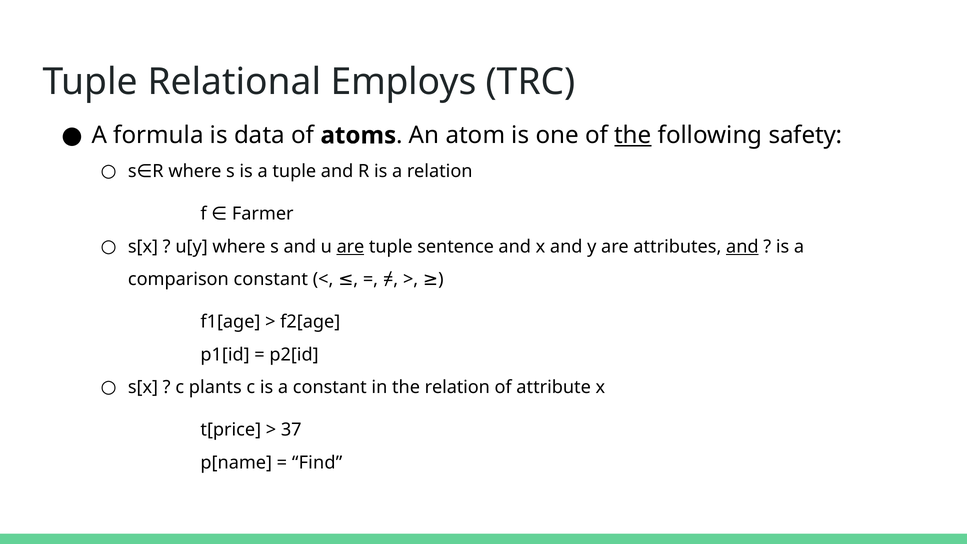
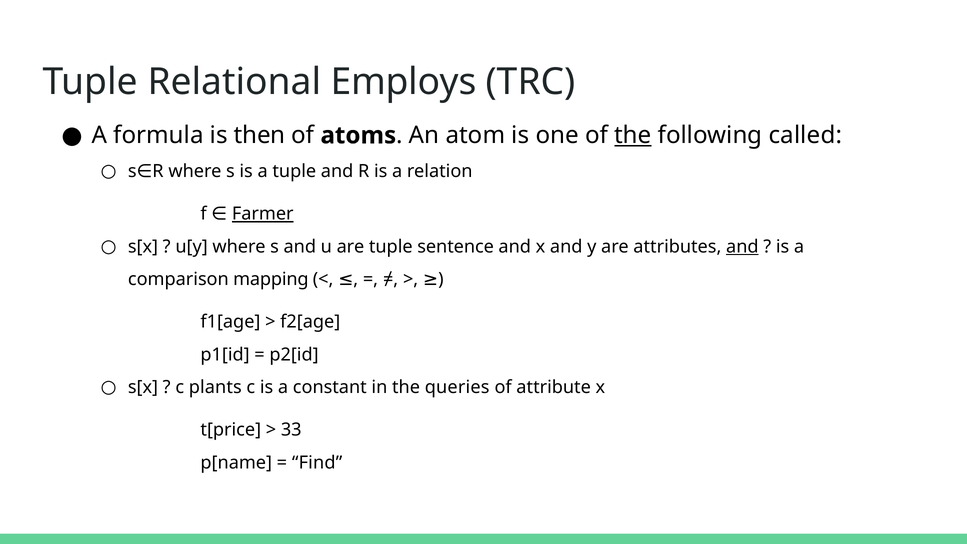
data: data -> then
safety: safety -> called
Farmer underline: none -> present
are at (350, 247) underline: present -> none
comparison constant: constant -> mapping
the relation: relation -> queries
37: 37 -> 33
